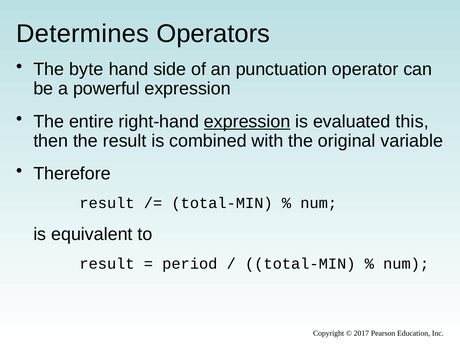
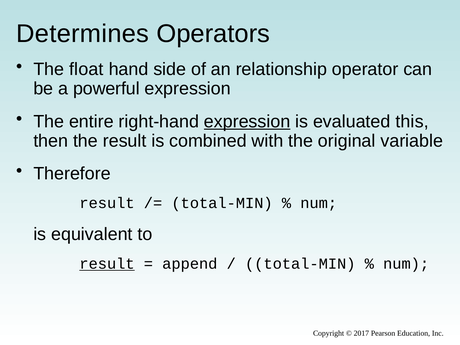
byte: byte -> float
punctuation: punctuation -> relationship
result at (107, 264) underline: none -> present
period: period -> append
